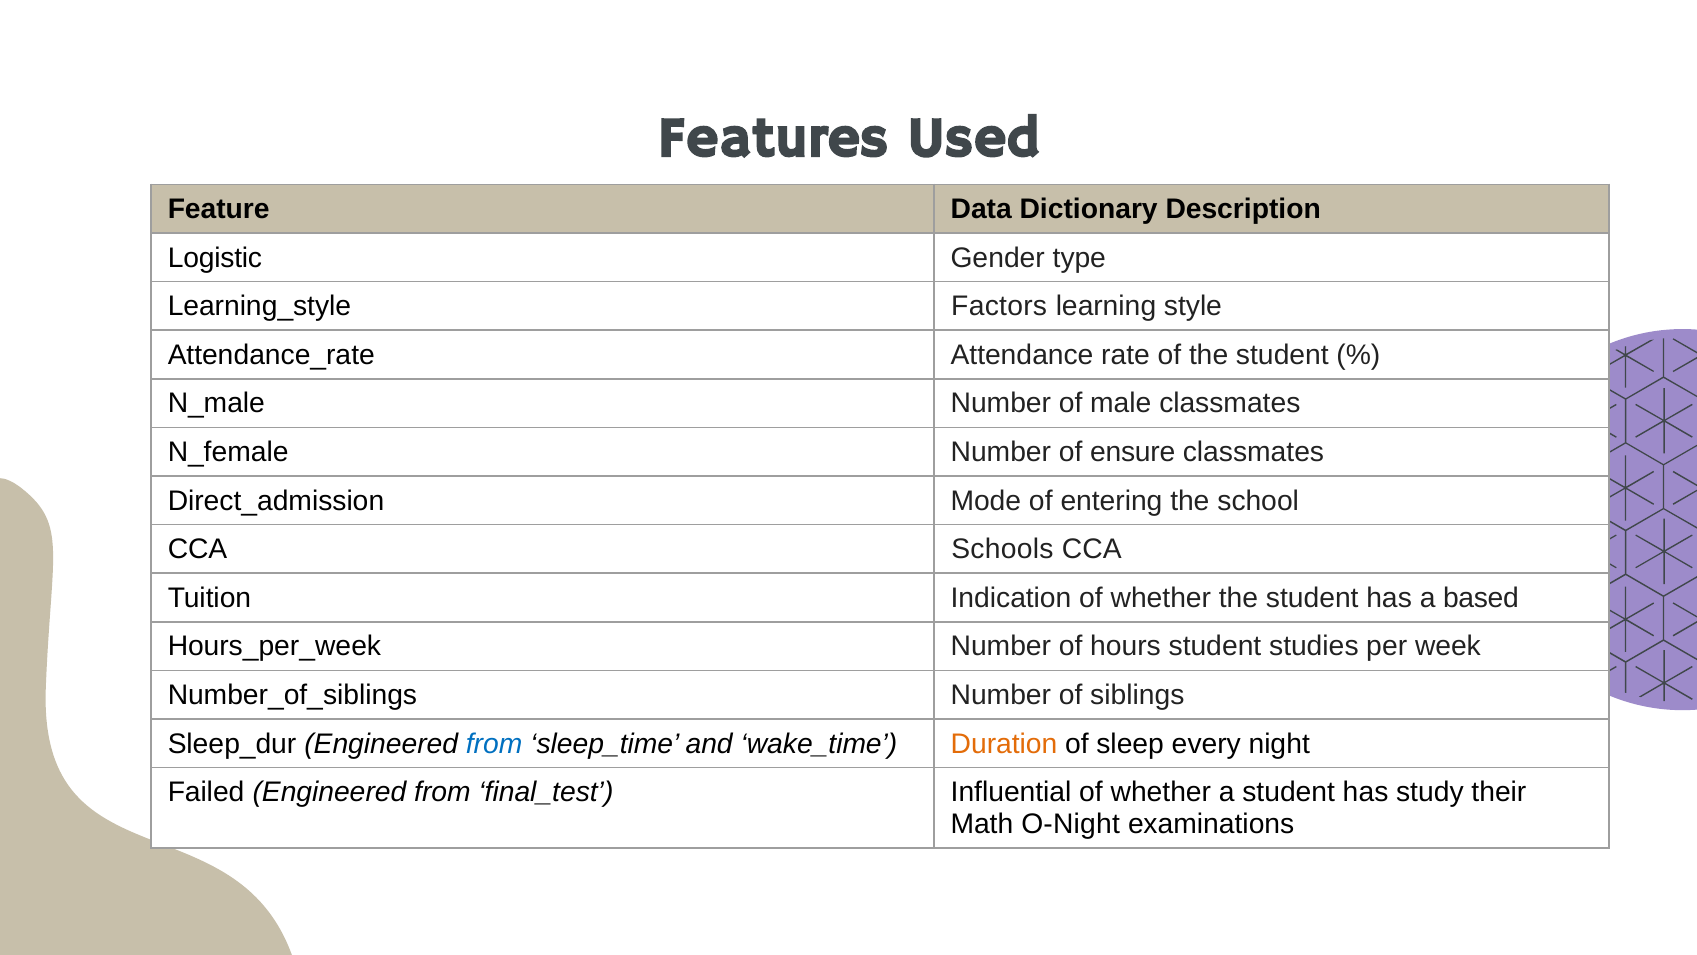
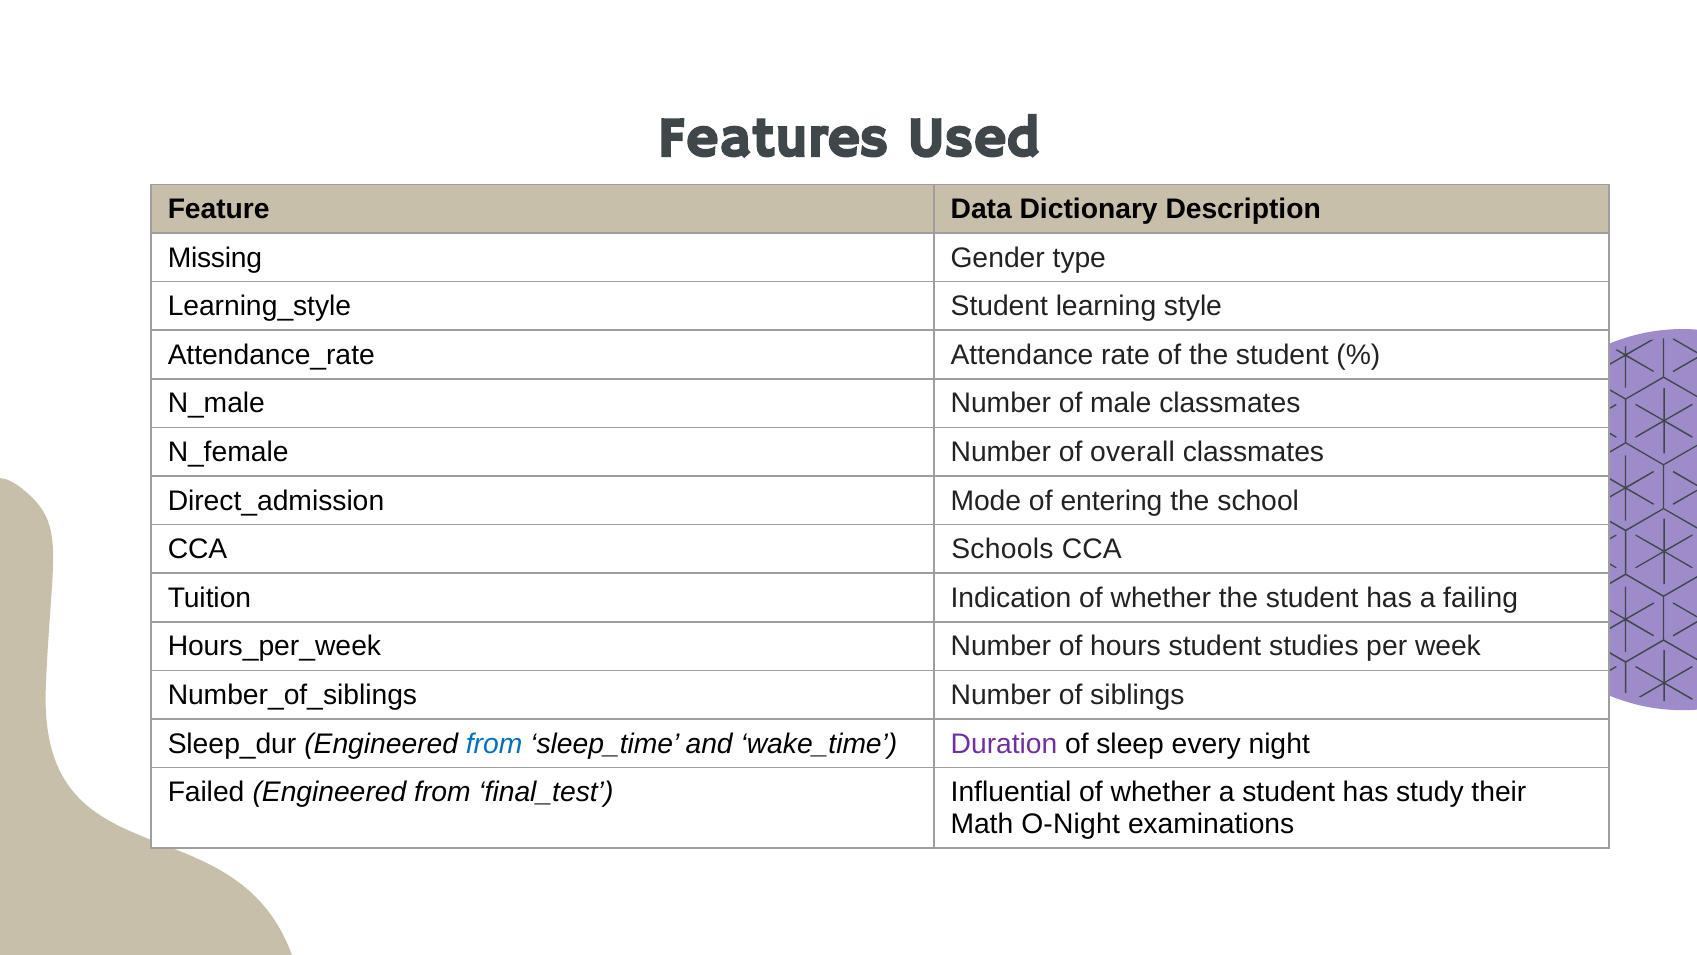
Logistic: Logistic -> Missing
Factors at (999, 306): Factors -> Student
ensure: ensure -> overall
based: based -> failing
Duration colour: orange -> purple
